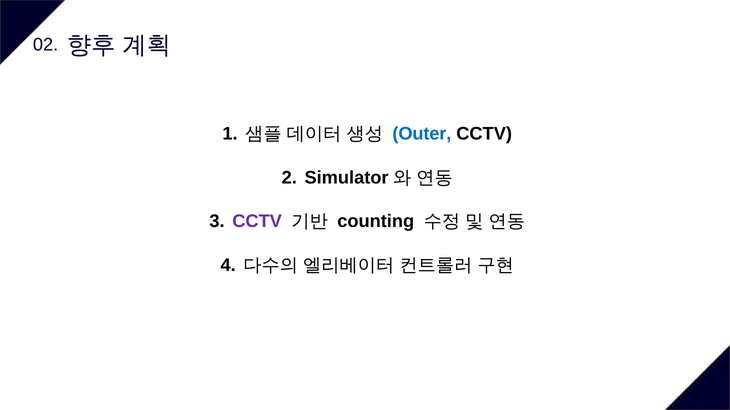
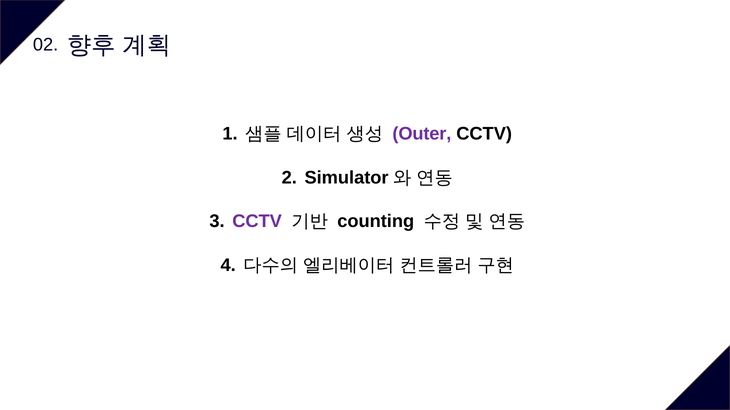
Outer colour: blue -> purple
